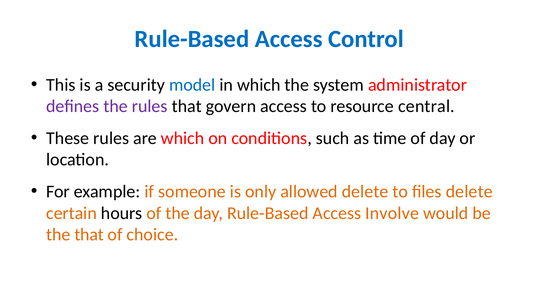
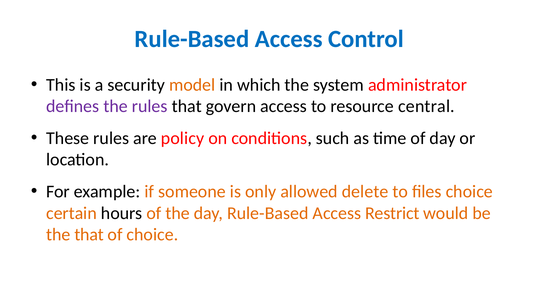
model colour: blue -> orange
are which: which -> policy
files delete: delete -> choice
Involve: Involve -> Restrict
